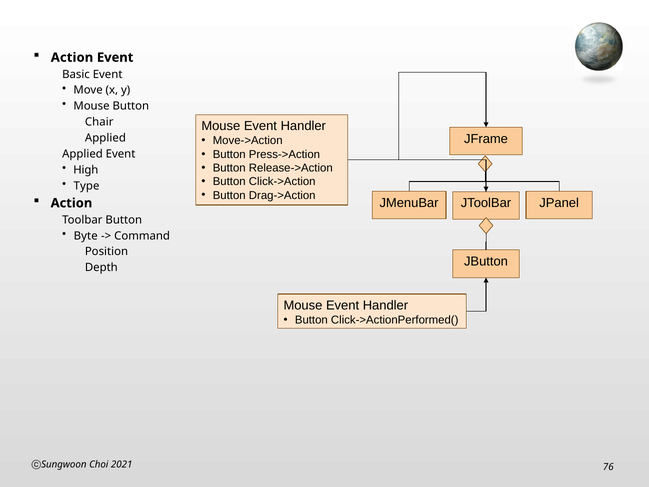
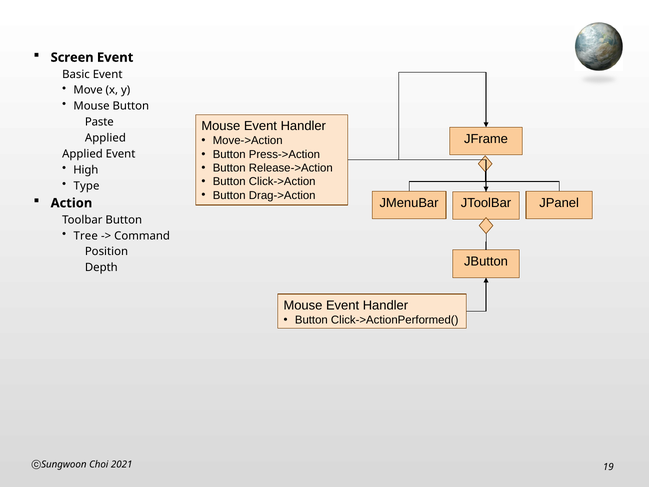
Action at (72, 57): Action -> Screen
Chair: Chair -> Paste
Byte: Byte -> Tree
76: 76 -> 19
